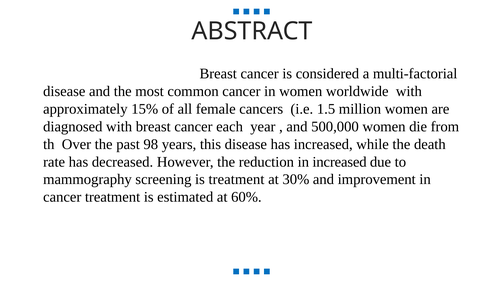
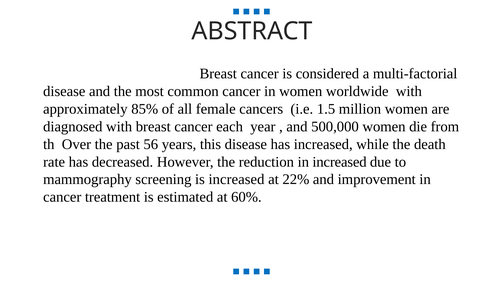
15%: 15% -> 85%
98: 98 -> 56
is treatment: treatment -> increased
30%: 30% -> 22%
